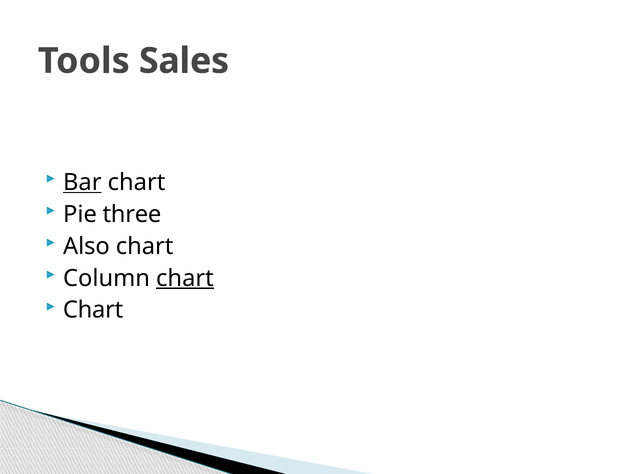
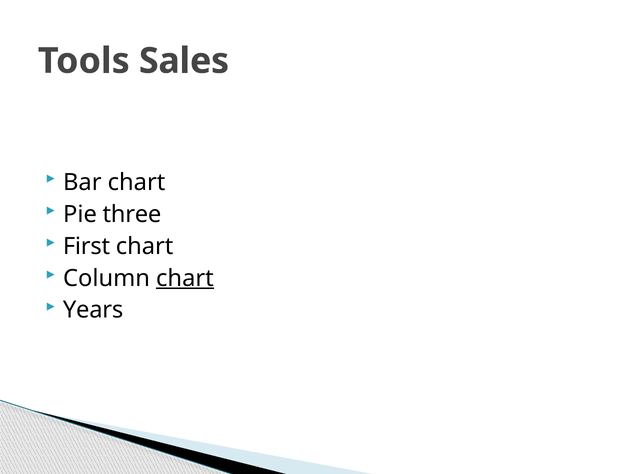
Bar underline: present -> none
Also: Also -> First
Chart at (93, 310): Chart -> Years
